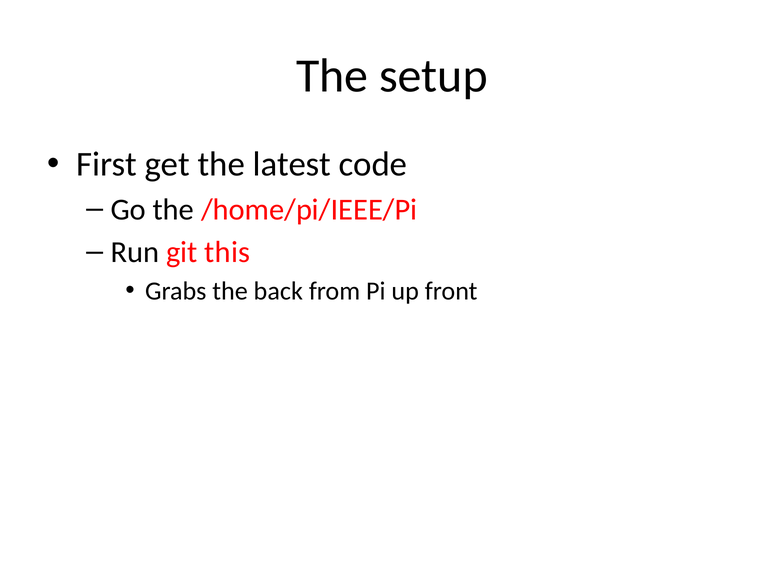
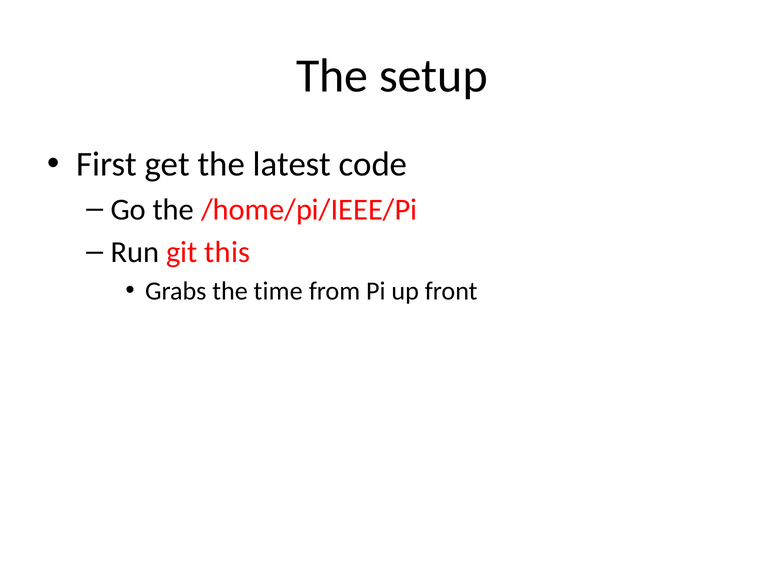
back: back -> time
